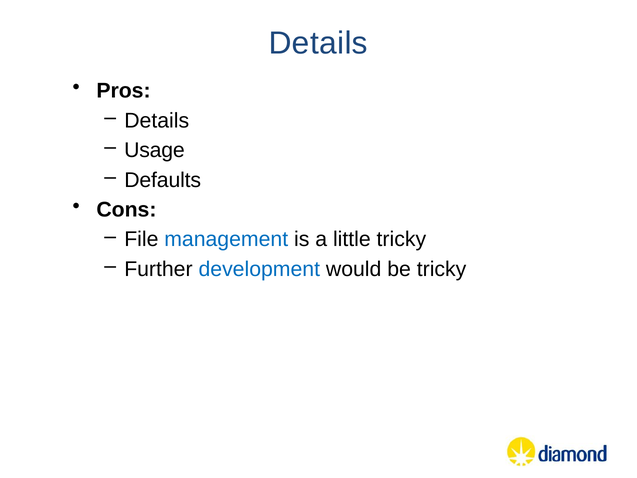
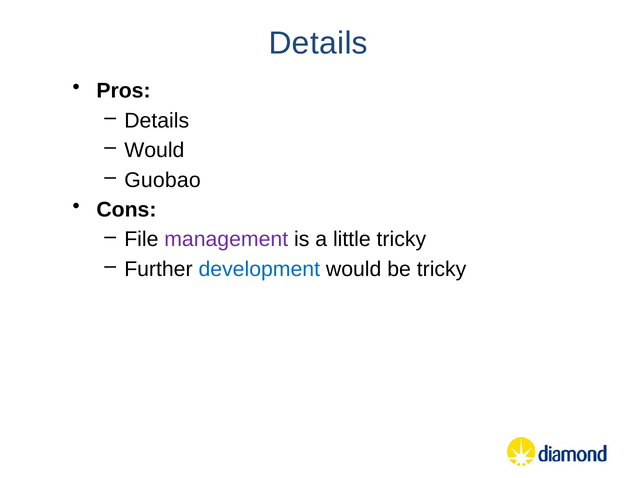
Usage at (154, 150): Usage -> Would
Defaults: Defaults -> Guobao
management colour: blue -> purple
